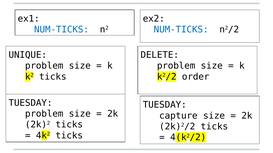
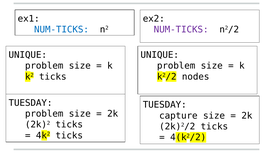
NUM-TICKS at (181, 30) colour: blue -> purple
DELETE at (160, 55): DELETE -> UNIQUE
order: order -> nodes
